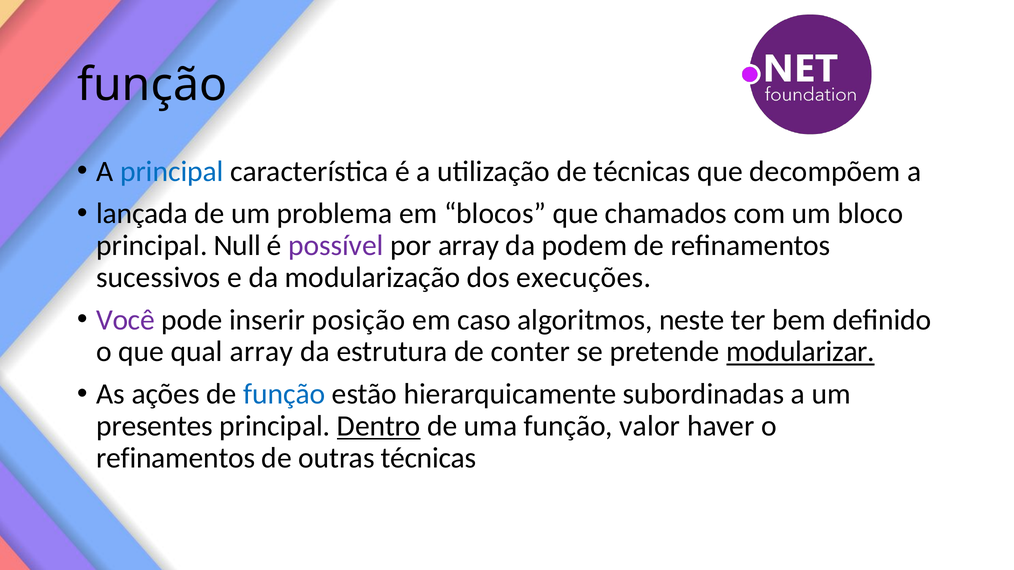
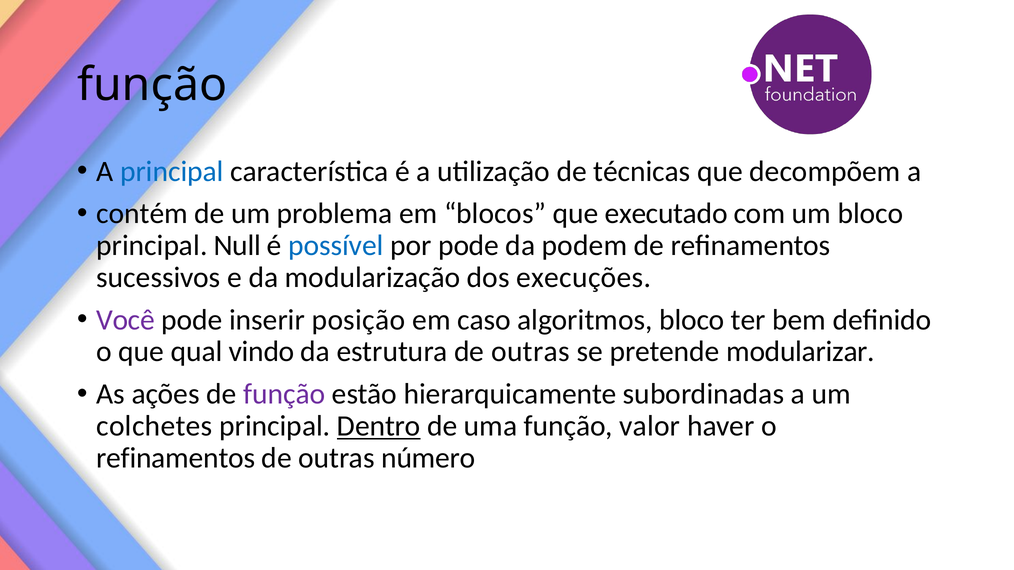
lançada: lançada -> contém
chamados: chamados -> executado
possível colour: purple -> blue
por array: array -> pode
algoritmos neste: neste -> bloco
qual array: array -> vindo
estrutura de conter: conter -> outras
modularizar underline: present -> none
função at (284, 394) colour: blue -> purple
presentes: presentes -> colchetes
outras técnicas: técnicas -> número
